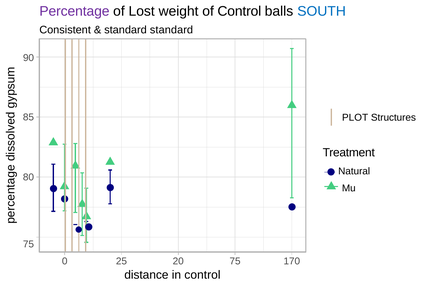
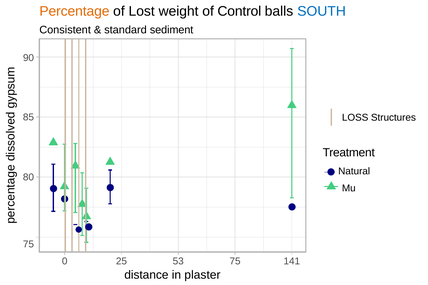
Percentage colour: purple -> orange
standard standard: standard -> sediment
PLOT: PLOT -> LOSS
20: 20 -> 53
170: 170 -> 141
in control: control -> plaster
